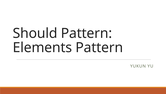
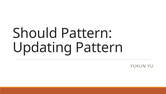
Elements: Elements -> Updating
